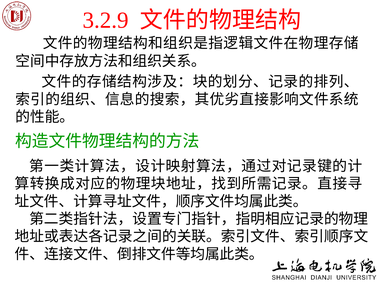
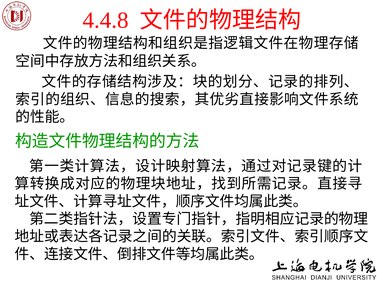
3.2.9: 3.2.9 -> 4.4.8
